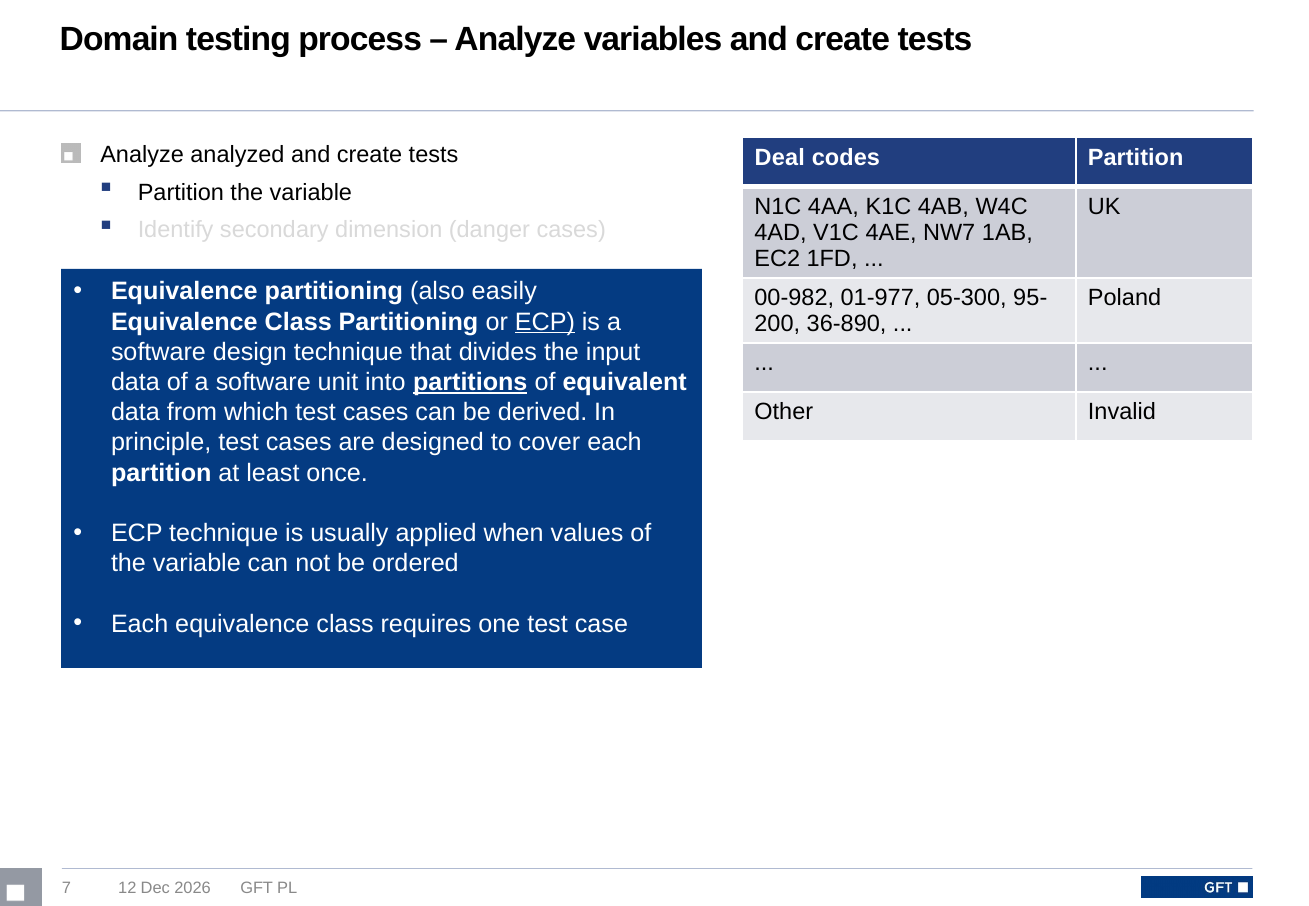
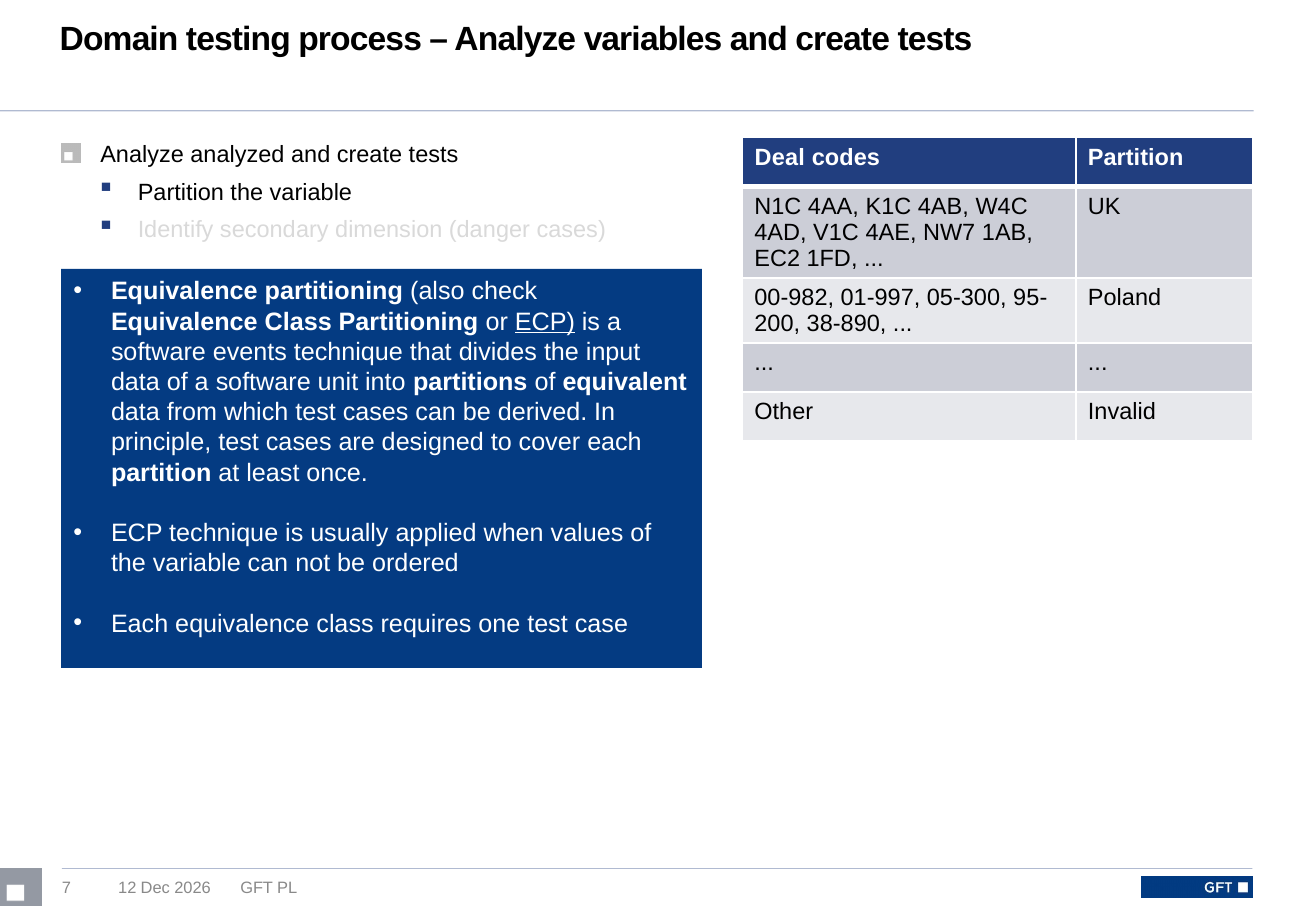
easily: easily -> check
01-977: 01-977 -> 01-997
36-890: 36-890 -> 38-890
design: design -> events
partitions underline: present -> none
